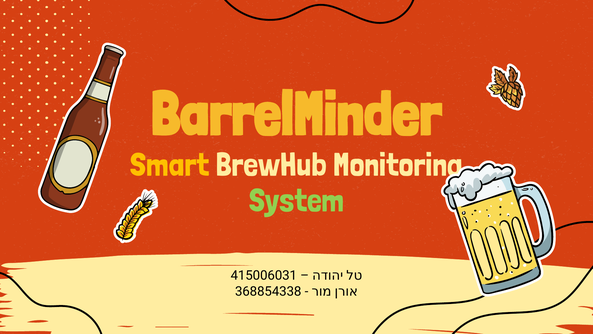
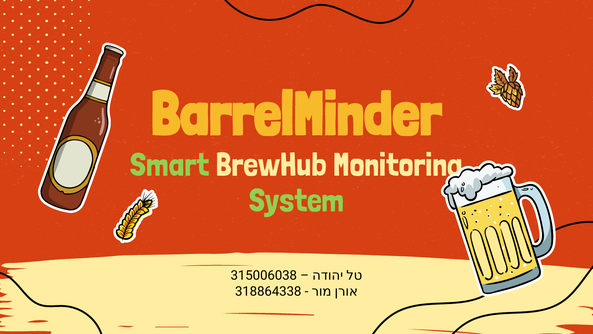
Smart colour: yellow -> light green
415006031: 415006031 -> 315006038
368854338: 368854338 -> 318864338
